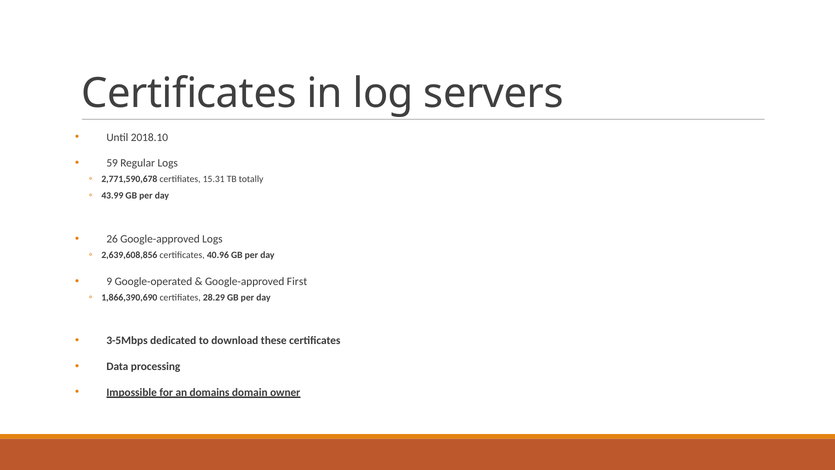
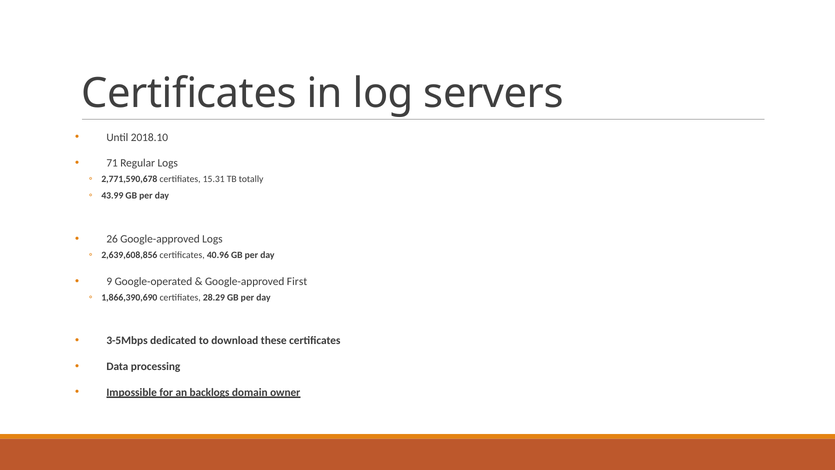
59: 59 -> 71
domains: domains -> backlogs
